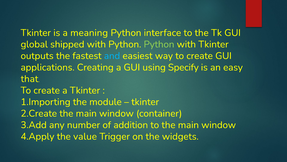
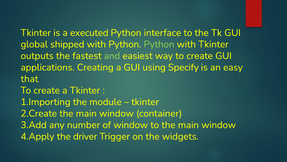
meaning: meaning -> executed
and colour: light blue -> light green
of addition: addition -> window
value: value -> driver
